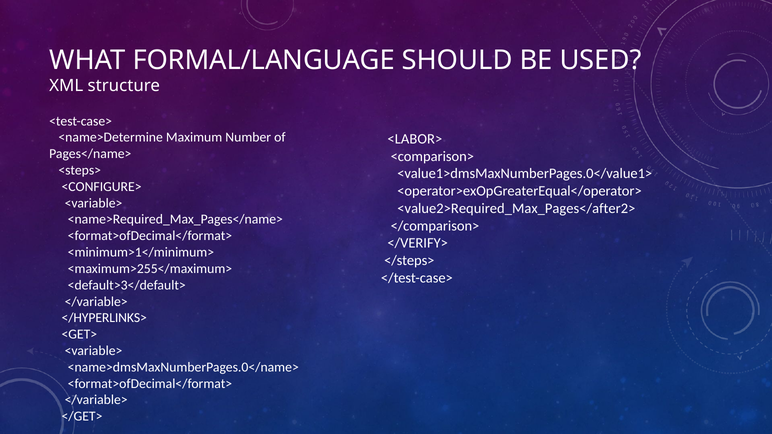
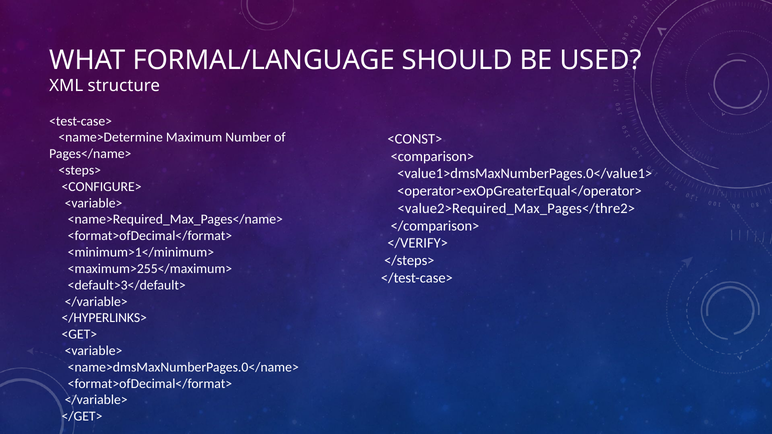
<LABOR>: <LABOR> -> <CONST>
<value2>Required_Max_Pages</after2>: <value2>Required_Max_Pages</after2> -> <value2>Required_Max_Pages</thre2>
